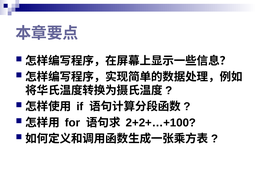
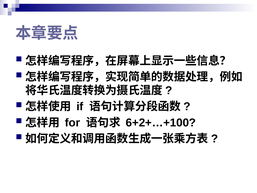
2+2+…+100: 2+2+…+100 -> 6+2+…+100
